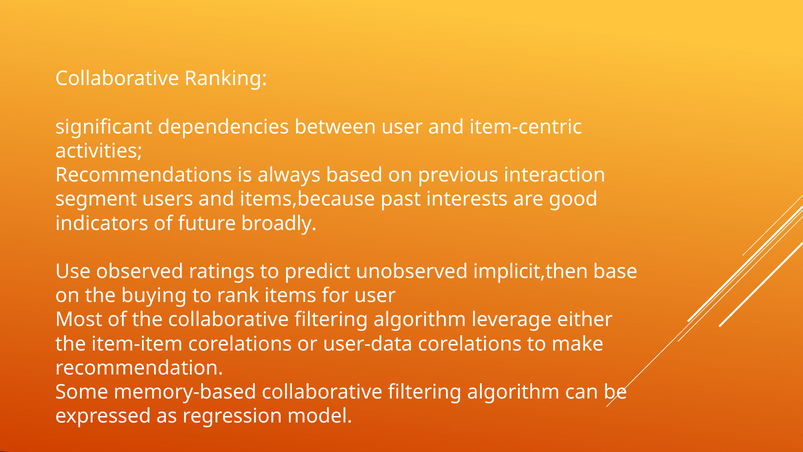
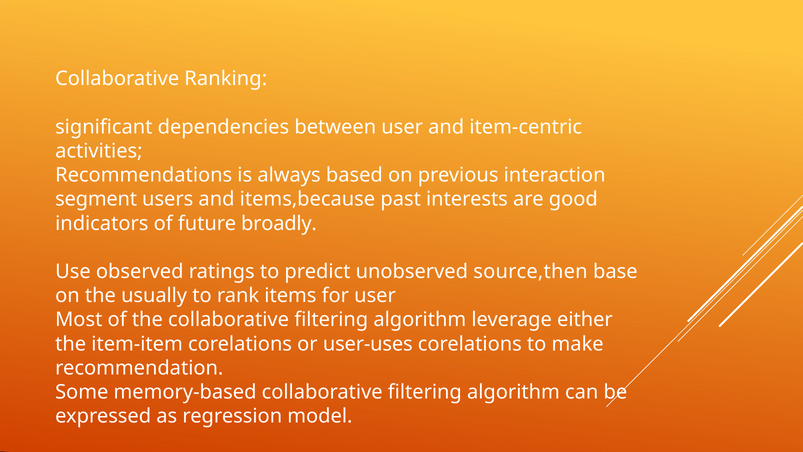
implicit,then: implicit,then -> source,then
buying: buying -> usually
user-data: user-data -> user-uses
